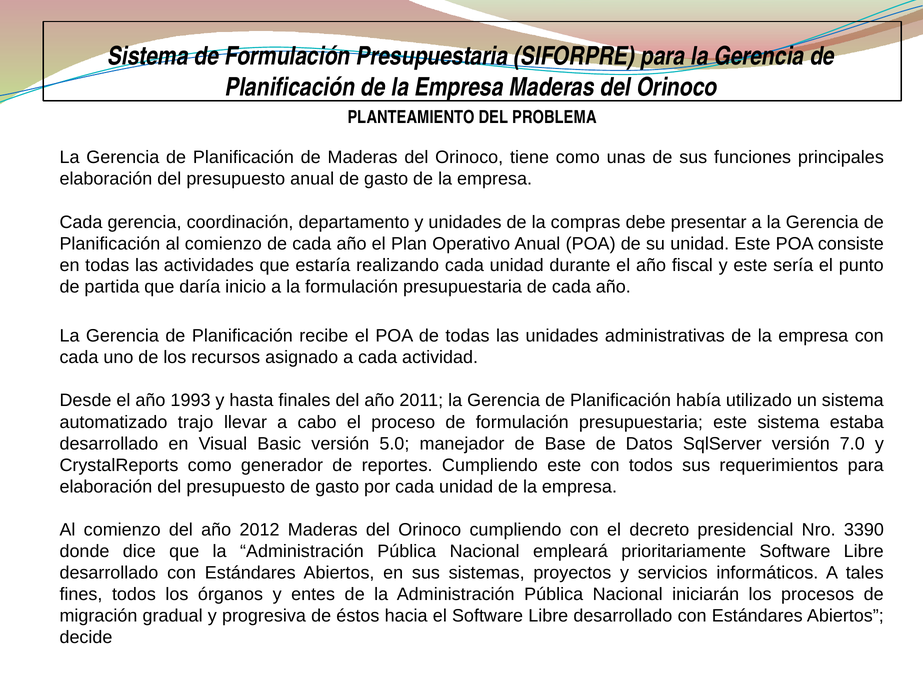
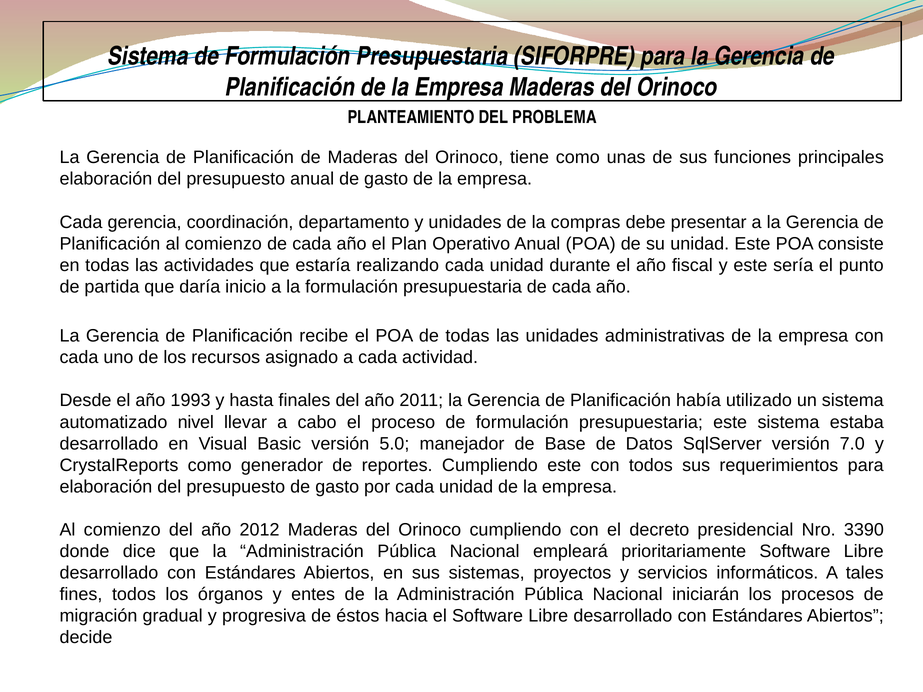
trajo: trajo -> nivel
